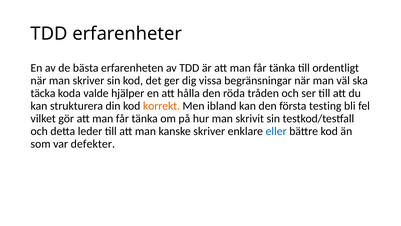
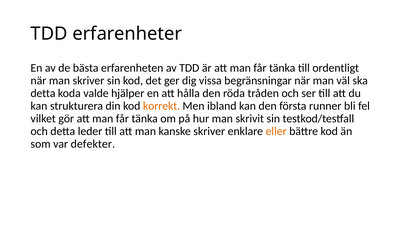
täcka at (43, 93): täcka -> detta
testing: testing -> runner
eller colour: blue -> orange
